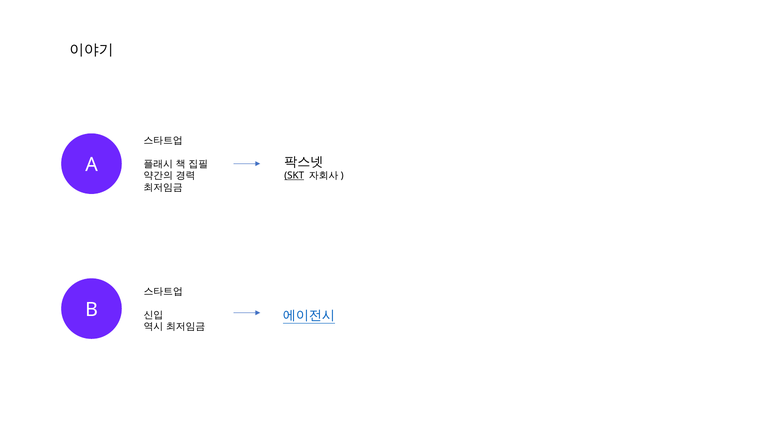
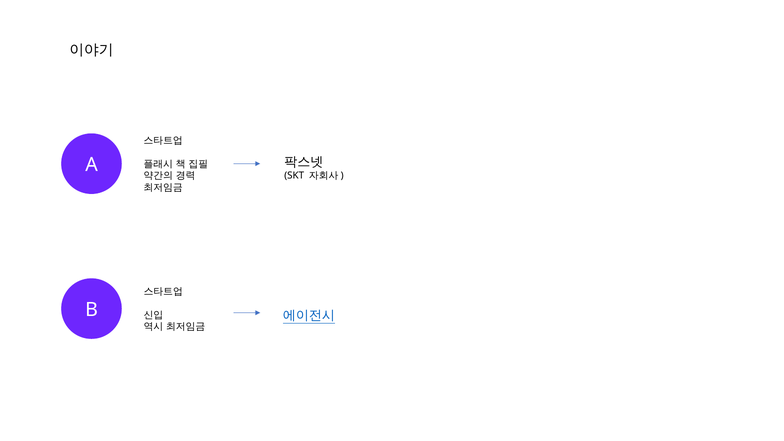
SKT underline: present -> none
